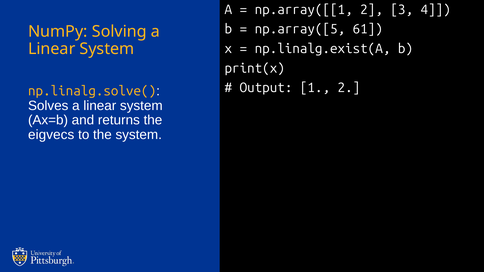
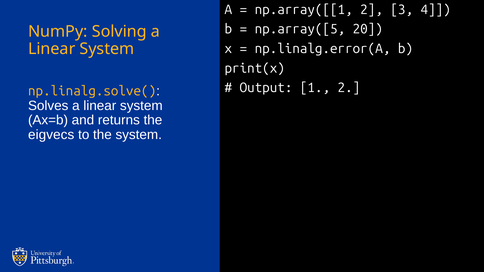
61: 61 -> 20
np.linalg.exist(A: np.linalg.exist(A -> np.linalg.error(A
